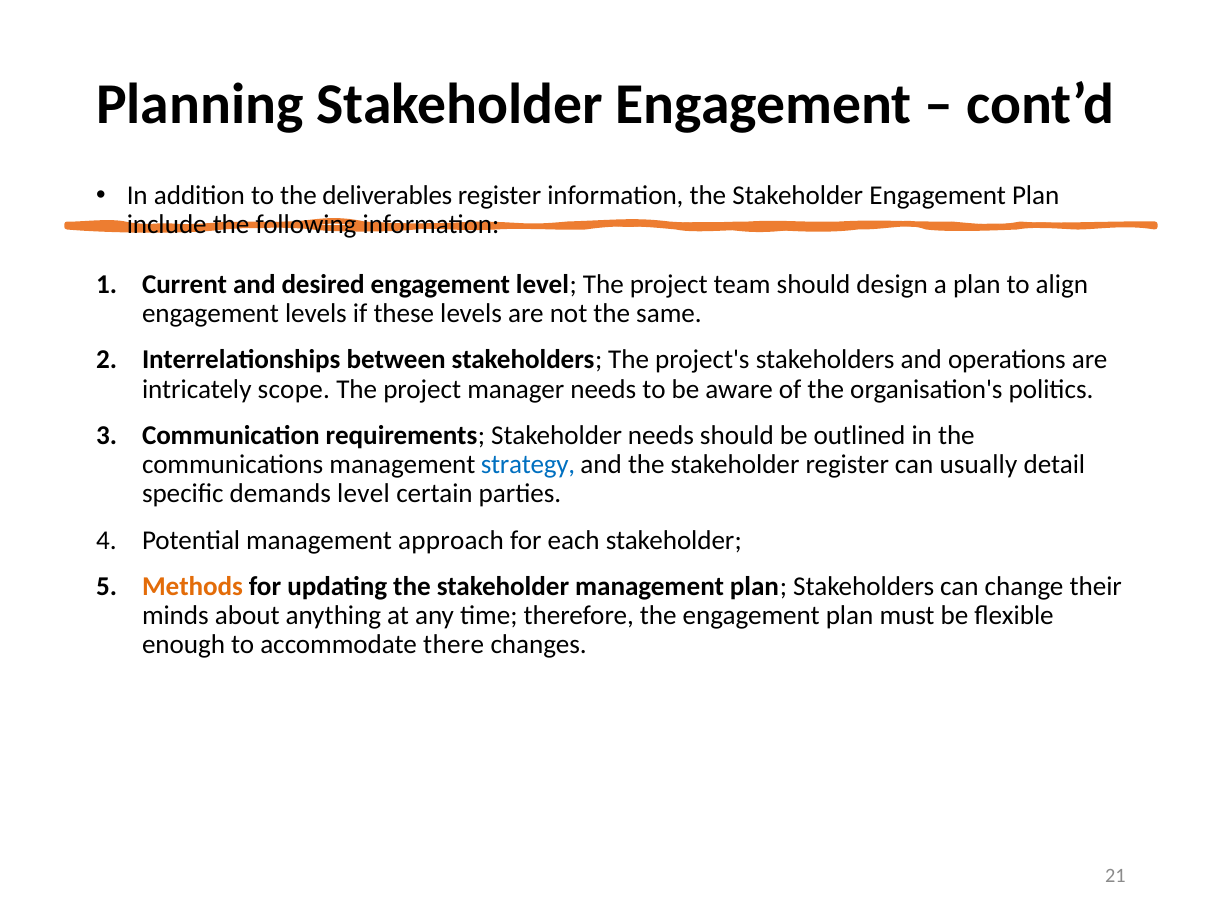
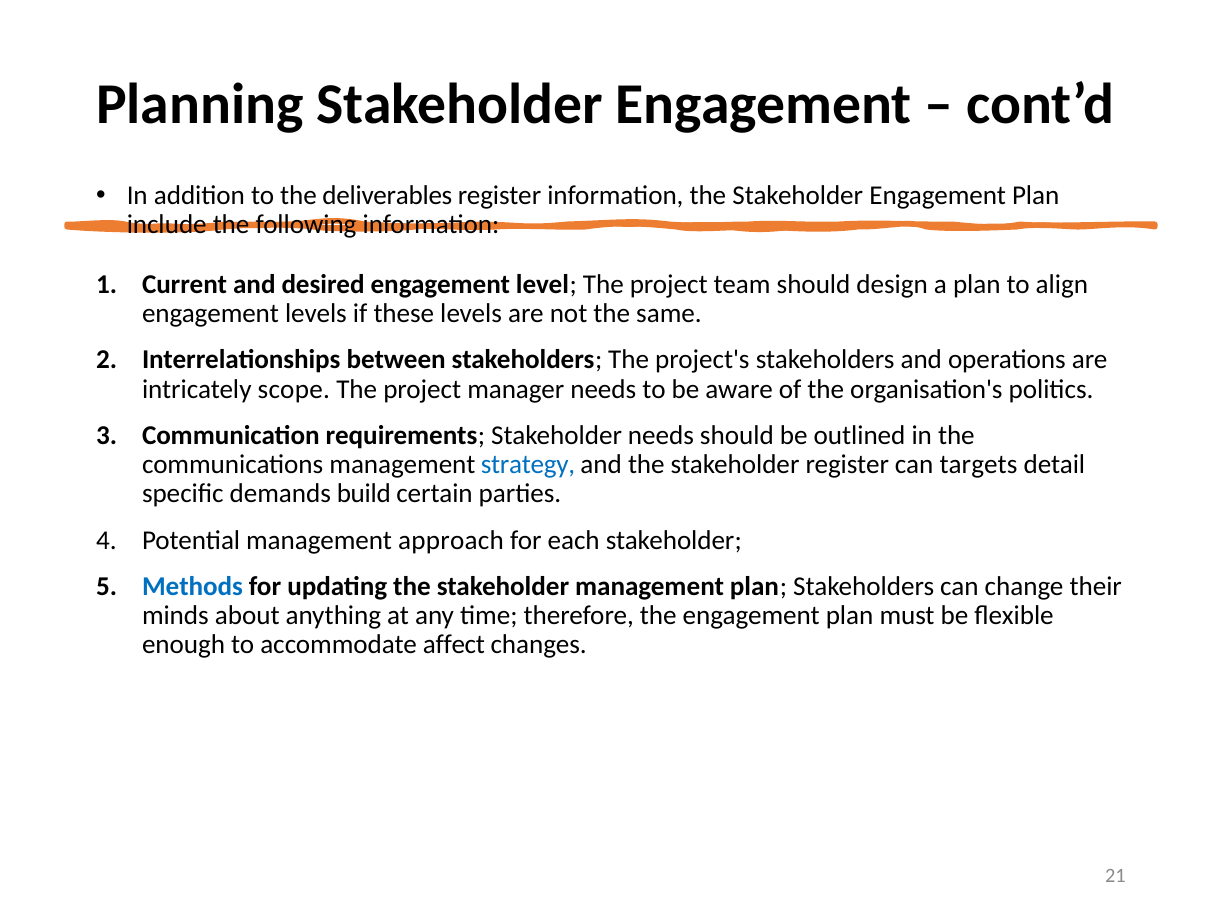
usually: usually -> targets
demands level: level -> build
Methods colour: orange -> blue
there: there -> affect
